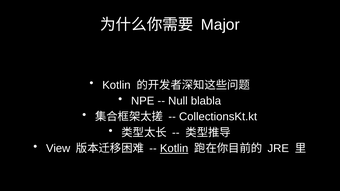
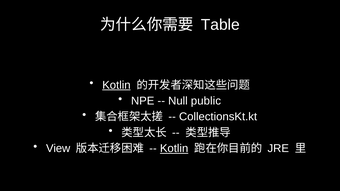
Major: Major -> Table
Kotlin at (116, 85) underline: none -> present
blabla: blabla -> public
